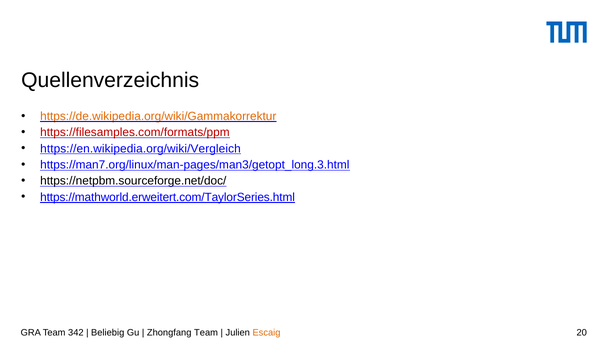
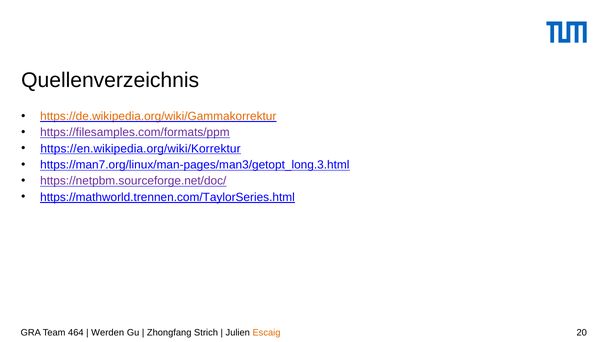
https://filesamples.com/formats/ppm colour: red -> purple
https://en.wikipedia.org/wiki/Vergleich: https://en.wikipedia.org/wiki/Vergleich -> https://en.wikipedia.org/wiki/Korrektur
https://netpbm.sourceforge.net/doc/ colour: black -> purple
https://mathworld.erweitert.com/TaylorSeries.html: https://mathworld.erweitert.com/TaylorSeries.html -> https://mathworld.trennen.com/TaylorSeries.html
342: 342 -> 464
Beliebig: Beliebig -> Werden
Zhongfang Team: Team -> Strich
